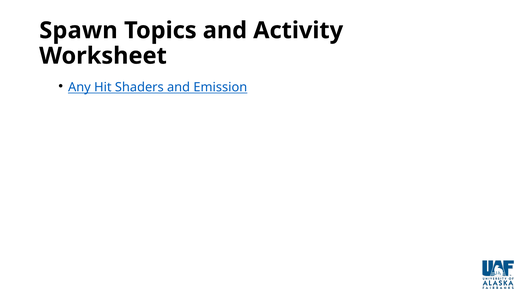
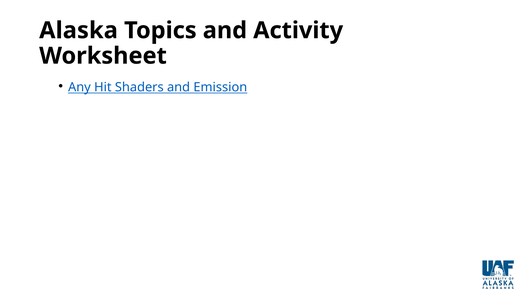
Spawn: Spawn -> Alaska
